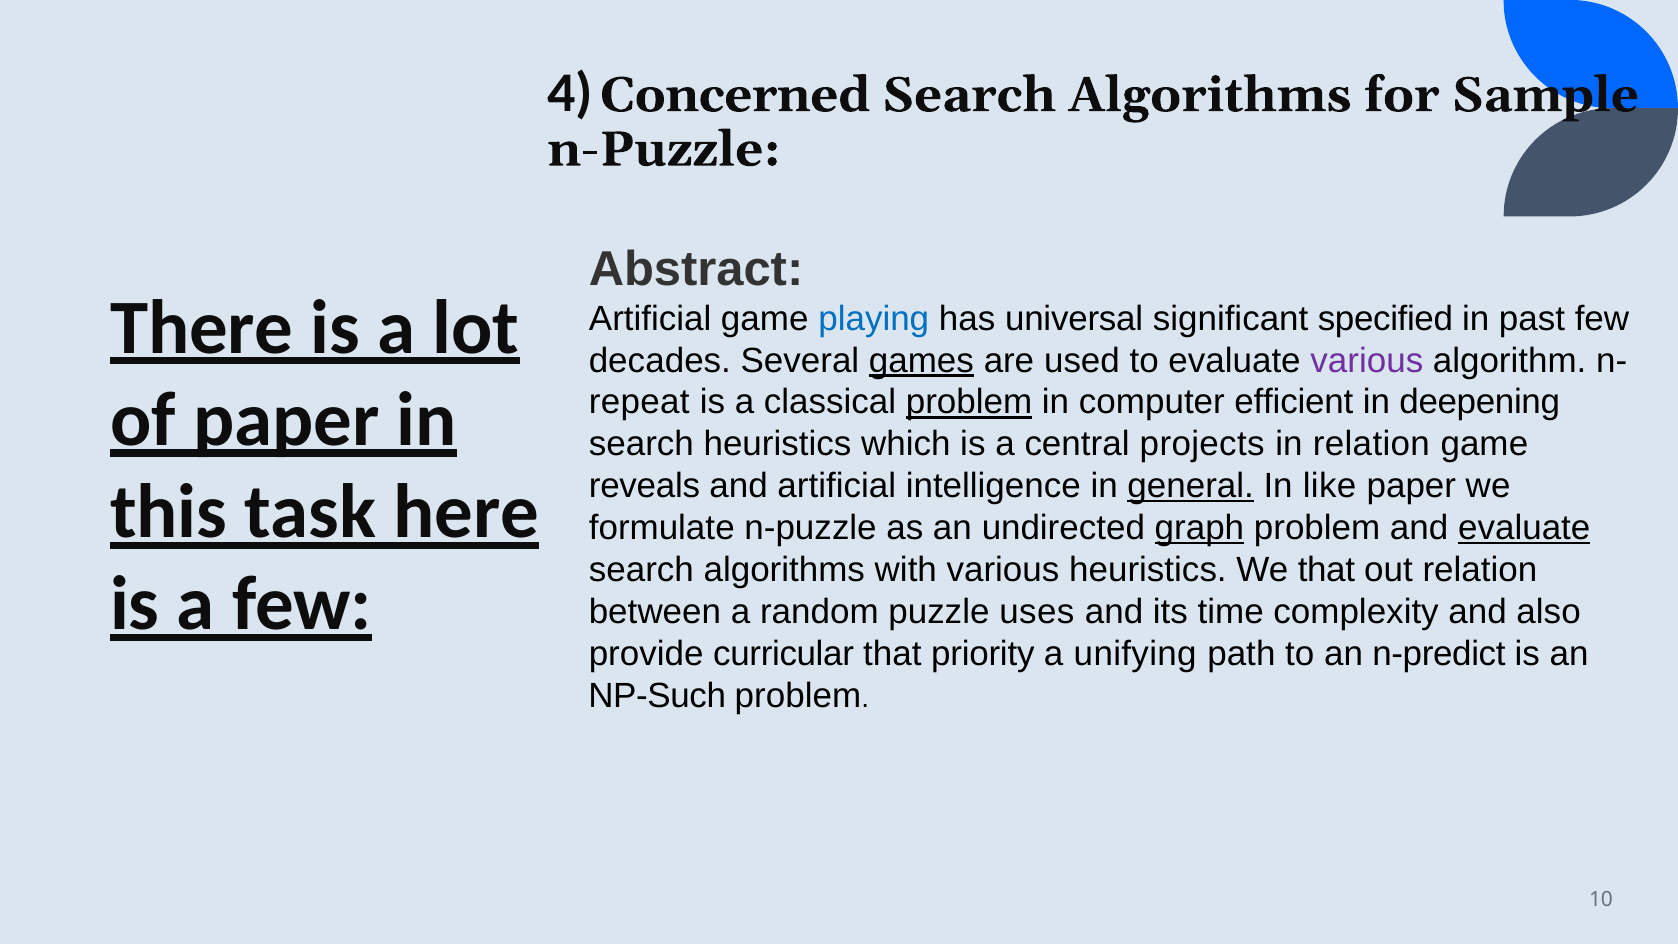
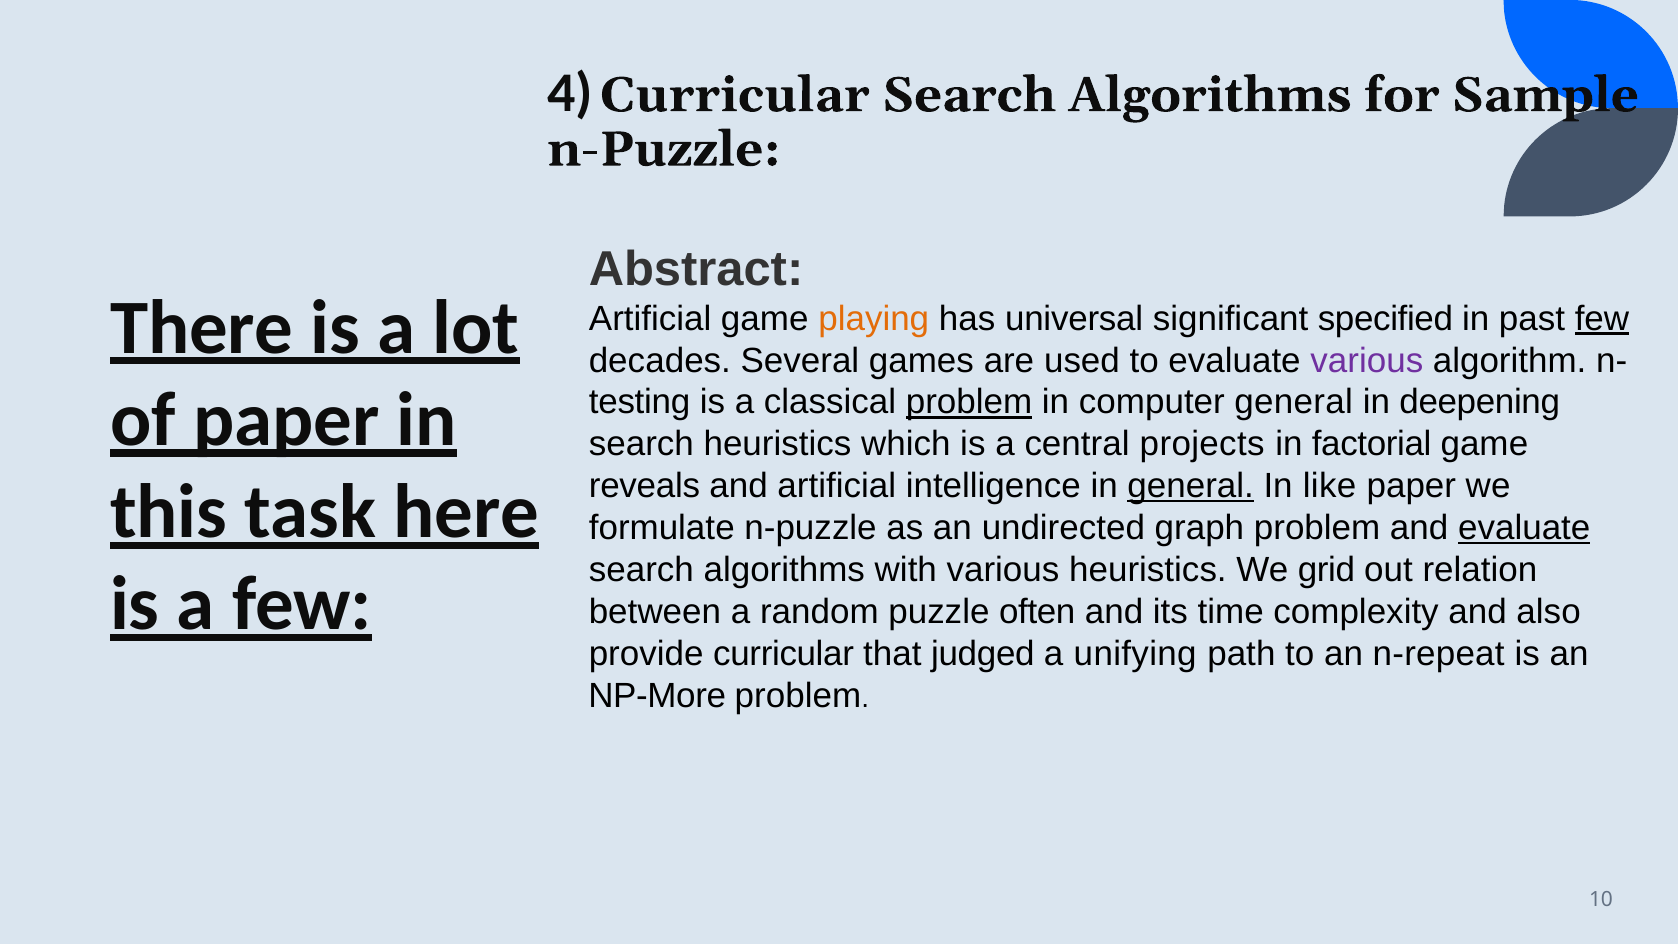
4 Concerned: Concerned -> Curricular
playing colour: blue -> orange
few at (1602, 318) underline: none -> present
games underline: present -> none
repeat: repeat -> testing
computer efficient: efficient -> general
in relation: relation -> factorial
graph underline: present -> none
We that: that -> grid
uses: uses -> often
priority: priority -> judged
n-predict: n-predict -> n-repeat
NP-Such: NP-Such -> NP-More
